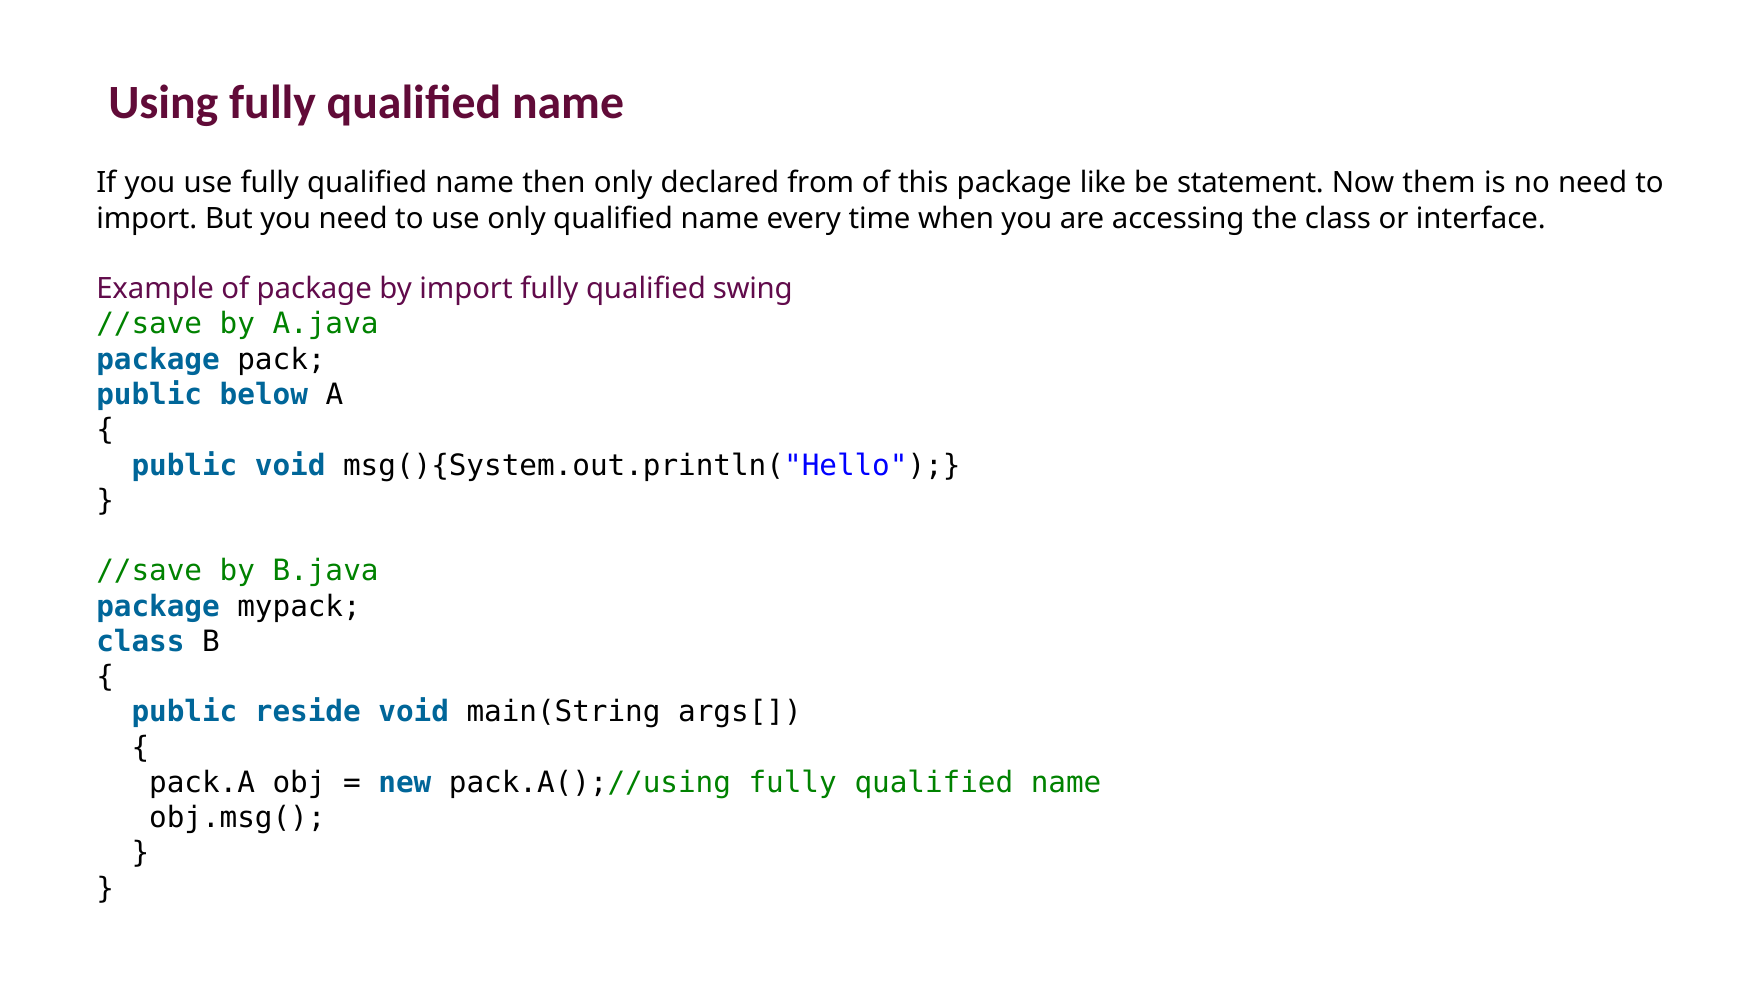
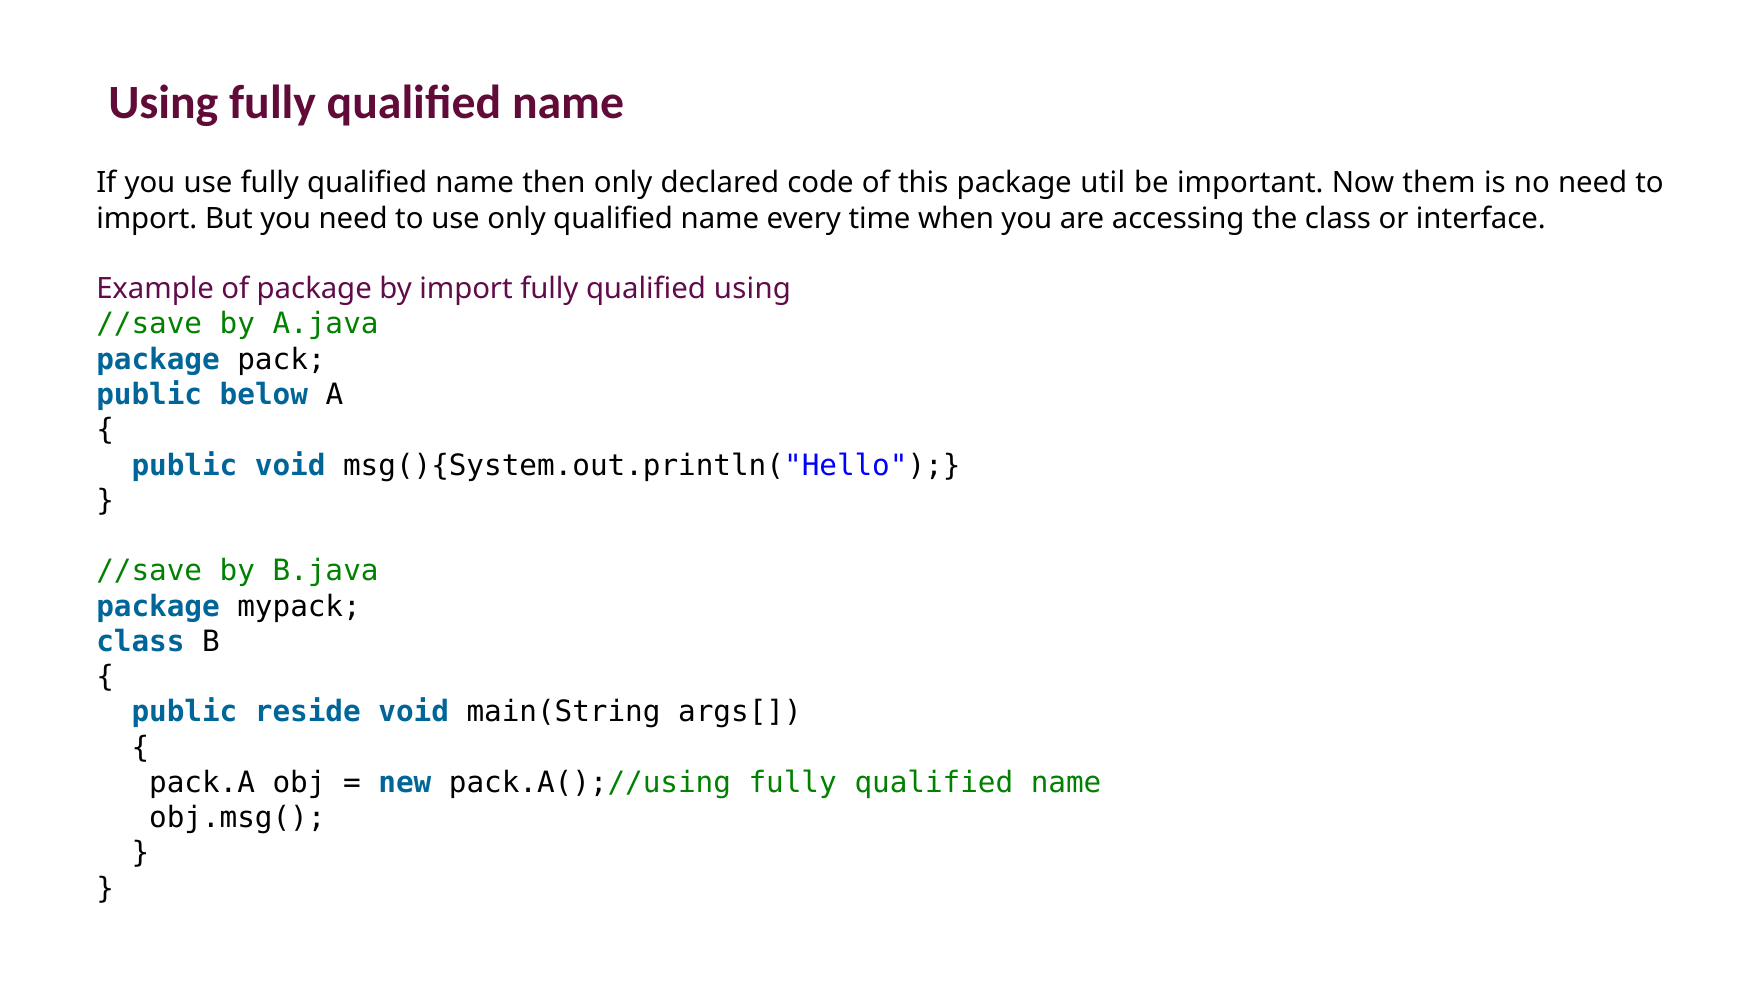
from: from -> code
like: like -> util
statement: statement -> important
qualified swing: swing -> using
